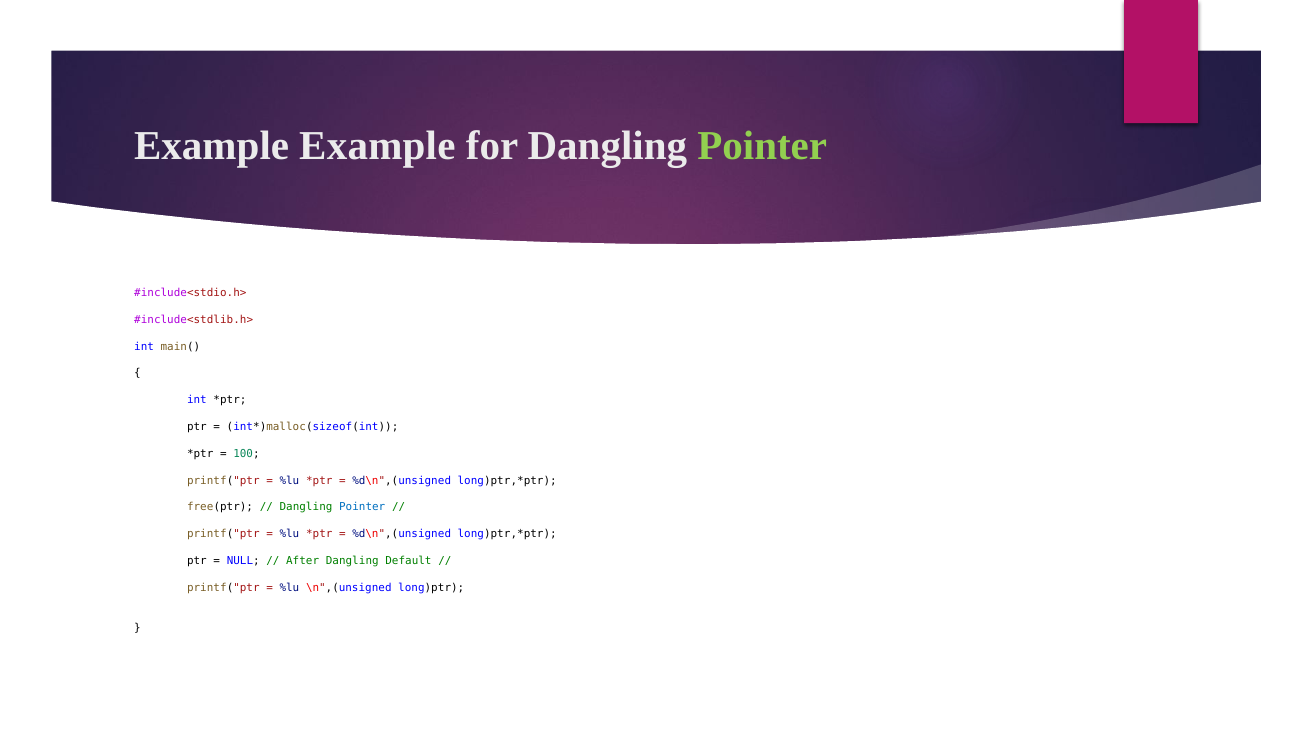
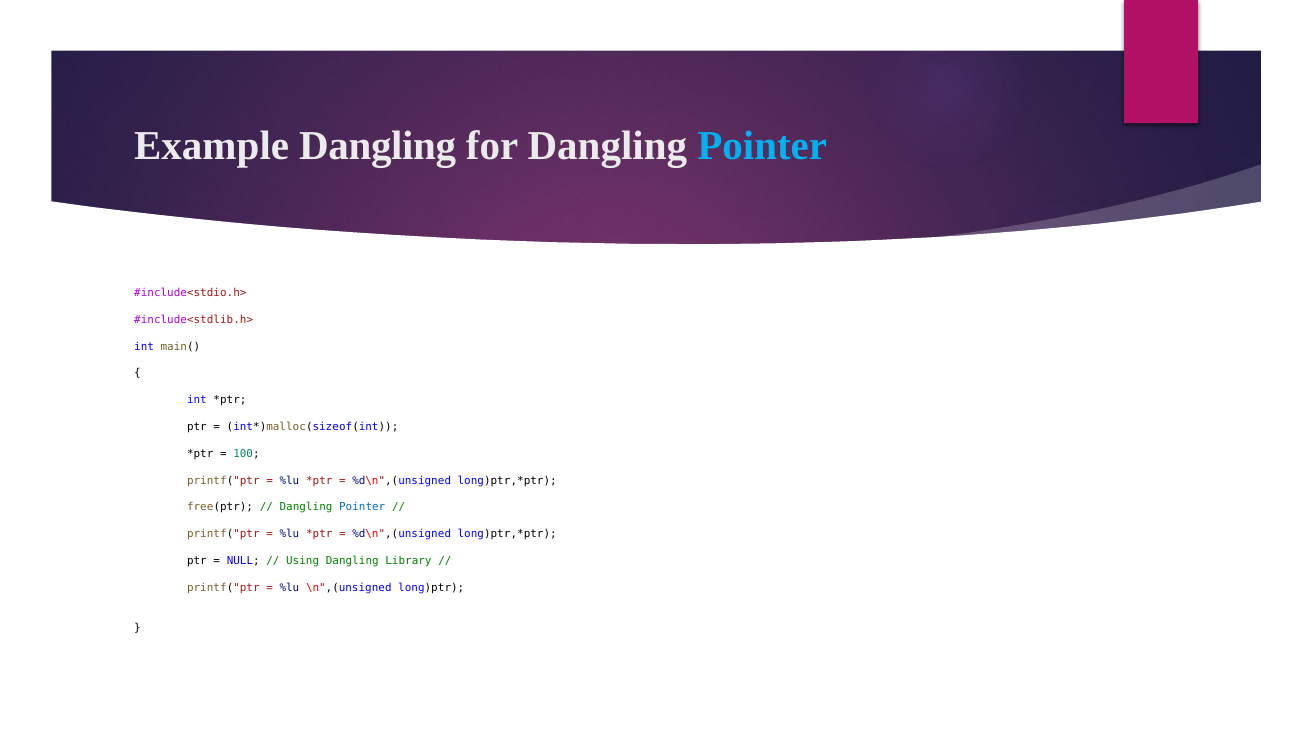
Example Example: Example -> Dangling
Pointer at (762, 146) colour: light green -> light blue
After: After -> Using
Default: Default -> Library
